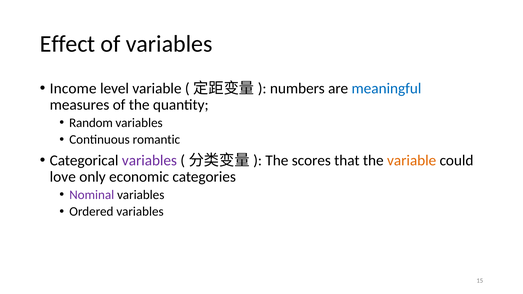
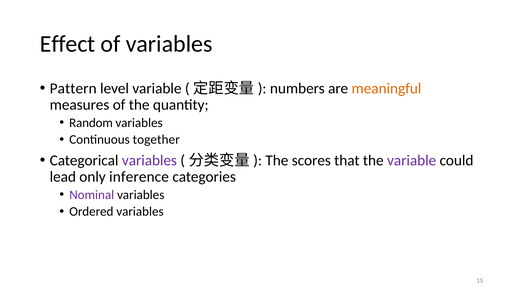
Income: Income -> Pattern
meaningful colour: blue -> orange
romantic: romantic -> together
variable at (412, 160) colour: orange -> purple
love: love -> lead
economic: economic -> inference
